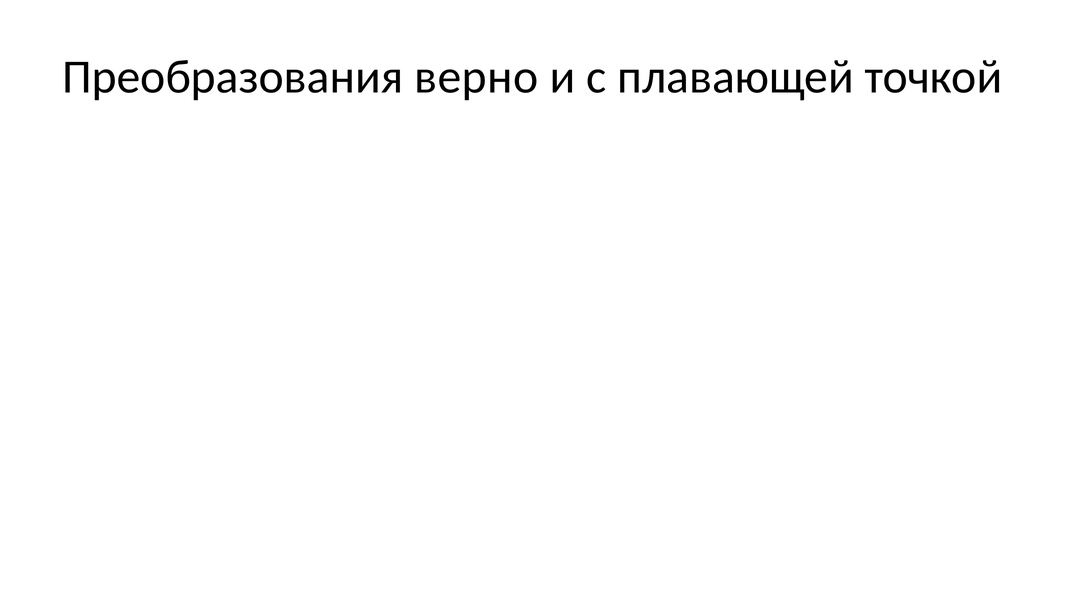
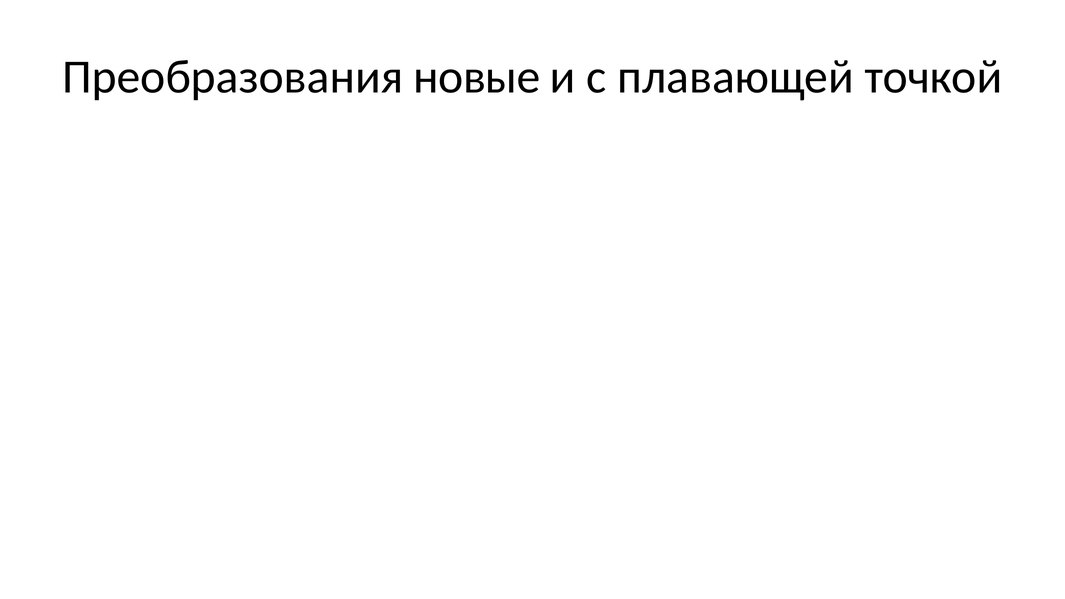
верно: верно -> новые
